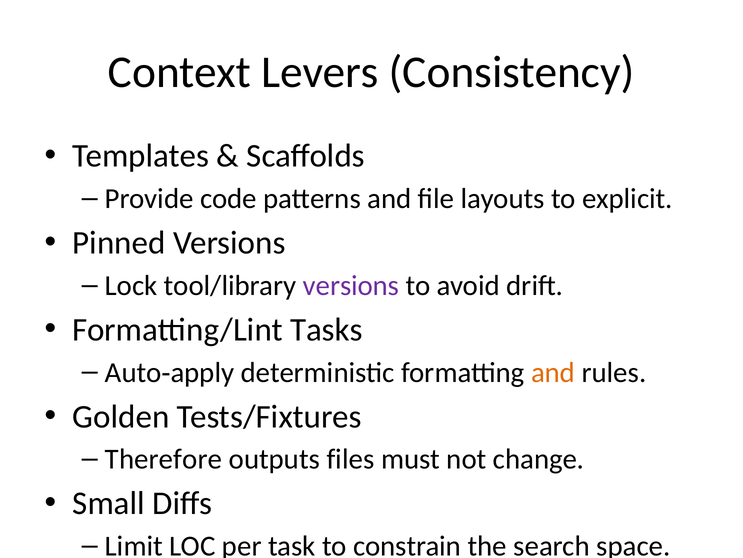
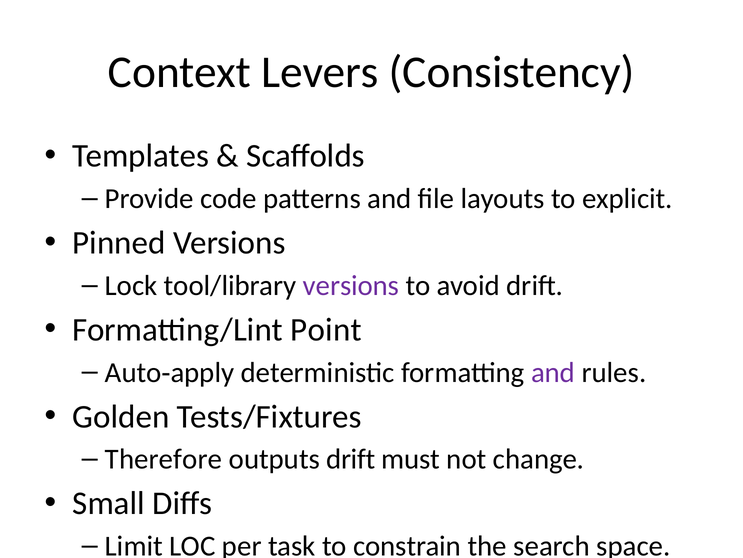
Tasks: Tasks -> Point
and at (553, 372) colour: orange -> purple
outputs files: files -> drift
